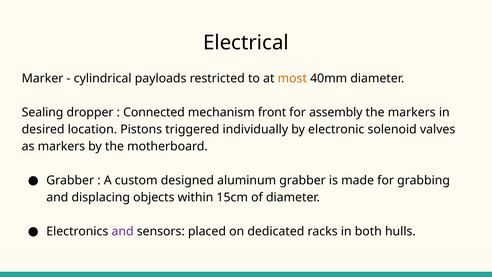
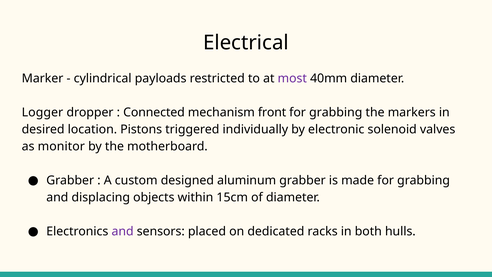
most colour: orange -> purple
Sealing: Sealing -> Logger
assembly at (336, 112): assembly -> grabbing
as markers: markers -> monitor
